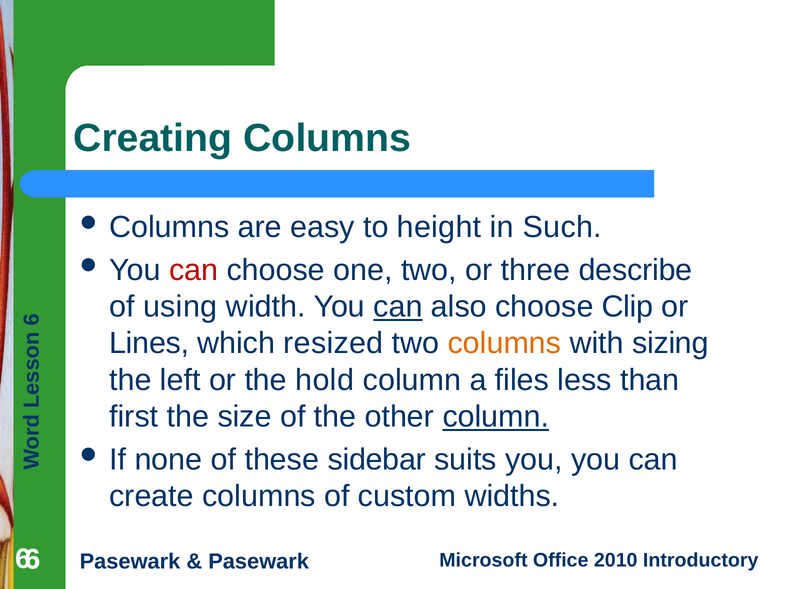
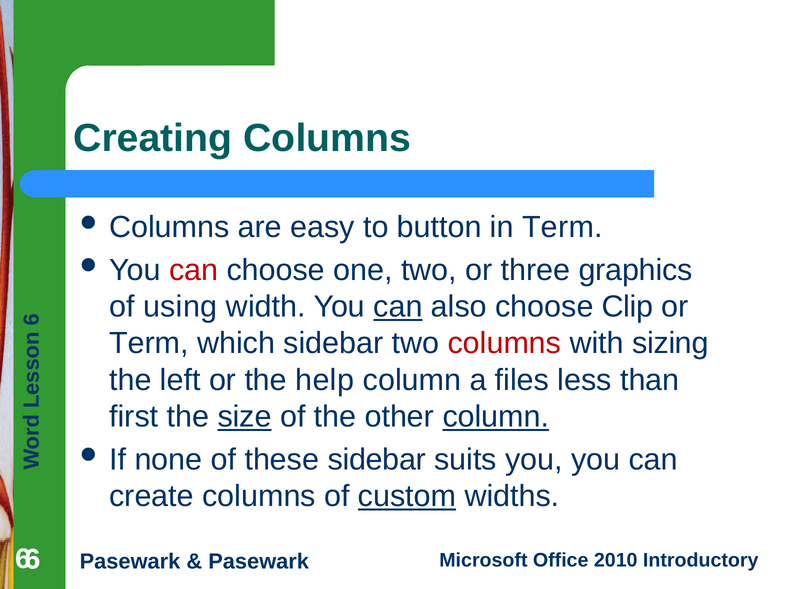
height: height -> button
in Such: Such -> Term
describe: describe -> graphics
Lines at (149, 343): Lines -> Term
which resized: resized -> sidebar
columns at (504, 343) colour: orange -> red
hold: hold -> help
size underline: none -> present
custom underline: none -> present
